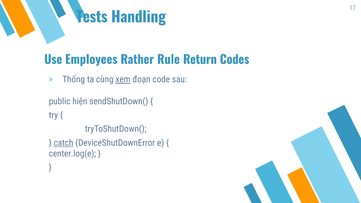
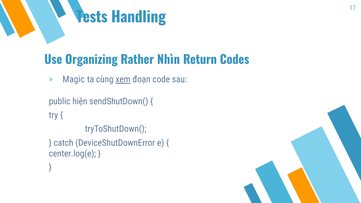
Employees: Employees -> Organizing
Rule: Rule -> Nhìn
Thống: Thống -> Magic
catch underline: present -> none
